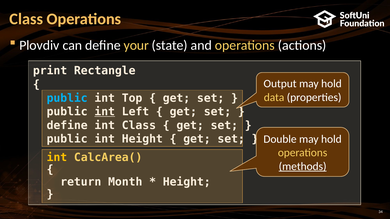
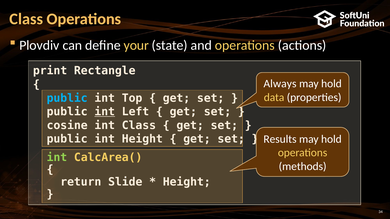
Output: Output -> Always
define at (67, 126): define -> cosine
Double: Double -> Results
int at (57, 158) colour: yellow -> light green
methods underline: present -> none
Month: Month -> Slide
